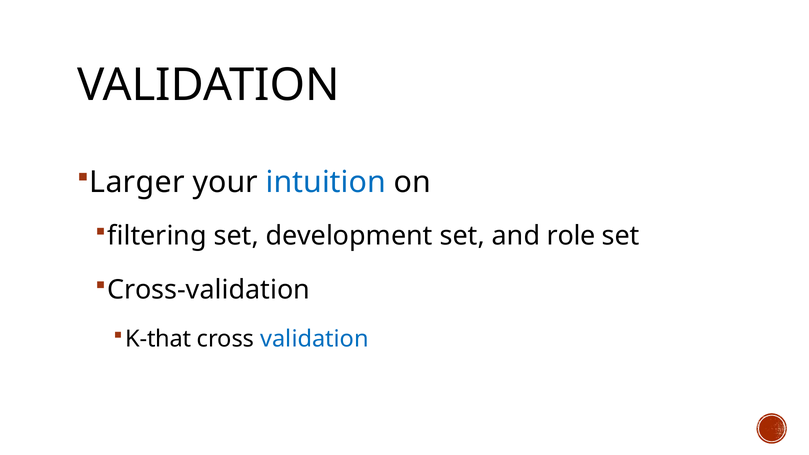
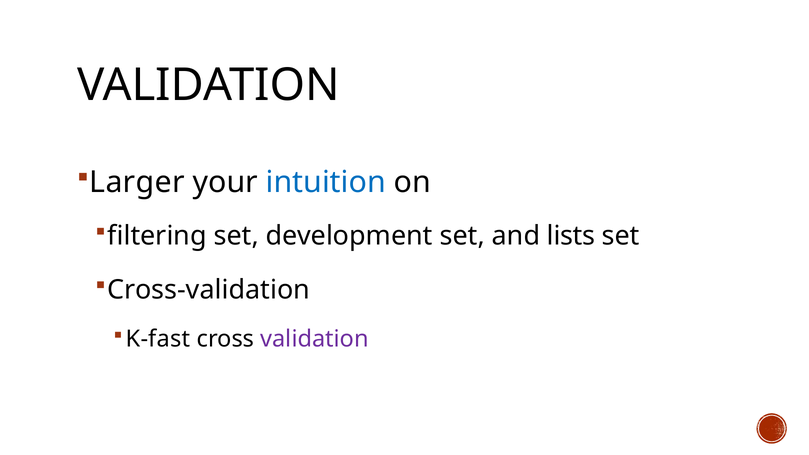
role: role -> lists
K-that: K-that -> K-fast
validation at (314, 339) colour: blue -> purple
